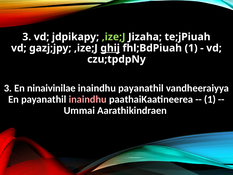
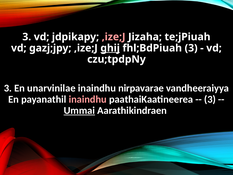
,ize;J at (114, 37) colour: light green -> pink
fhl;BdPiuah 1: 1 -> 3
ninaivinilae: ninaivinilae -> unarvinilae
inaindhu payanathil: payanathil -> nirpavarae
1 at (210, 99): 1 -> 3
Ummai underline: none -> present
